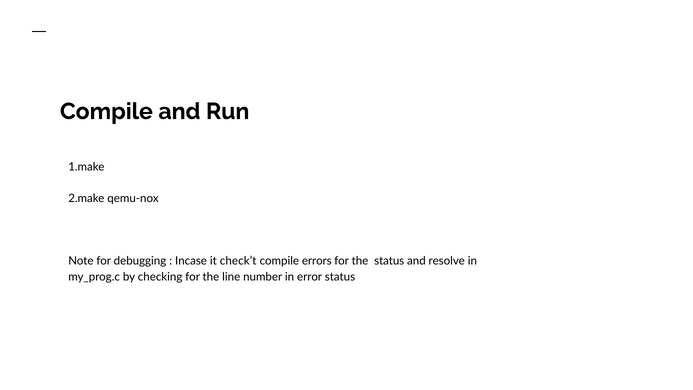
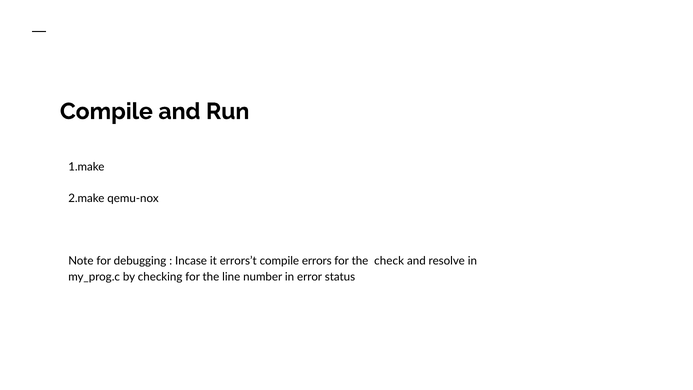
check’t: check’t -> errors’t
the status: status -> check
